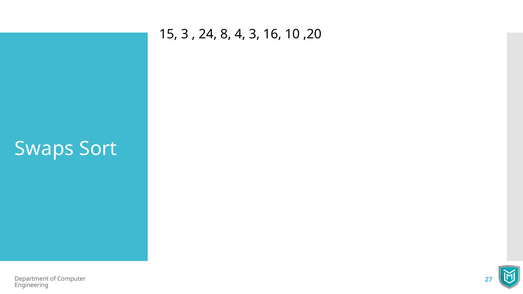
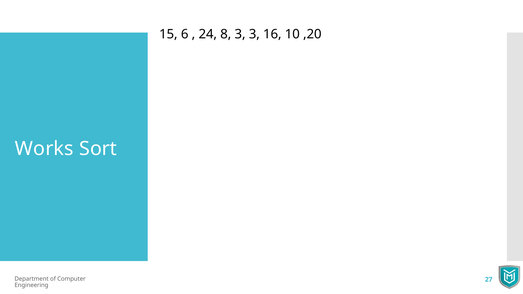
15 3: 3 -> 6
8 4: 4 -> 3
Swaps: Swaps -> Works
